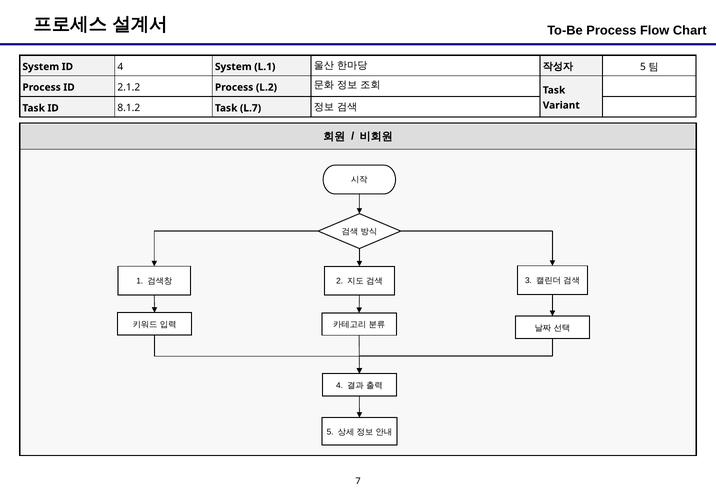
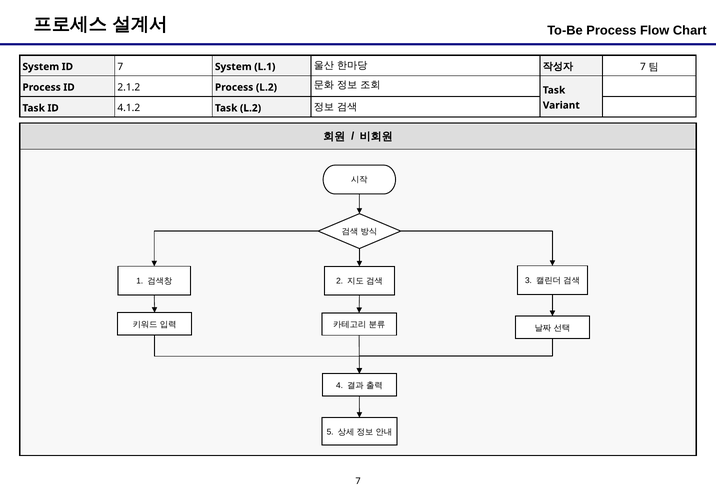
ID 4: 4 -> 7
5 at (643, 67): 5 -> 7
8.1.2: 8.1.2 -> 4.1.2
Task L.7: L.7 -> L.2
